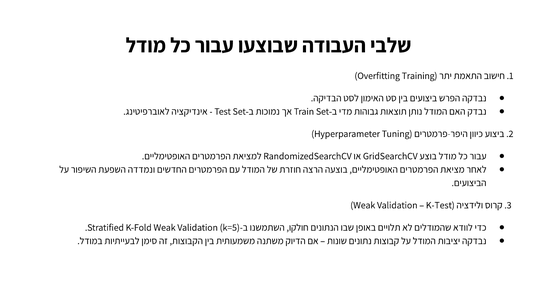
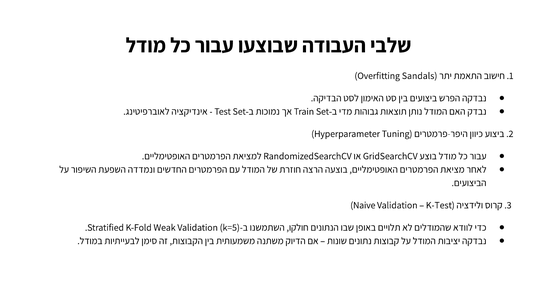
Training: Training -> Sandals
Weak at (364, 205): Weak -> Naive
